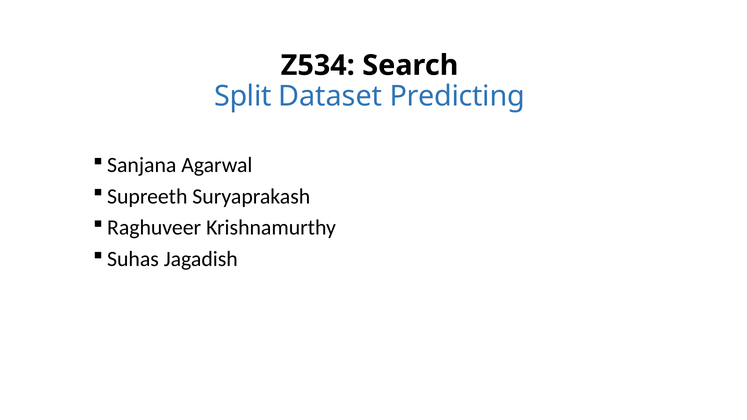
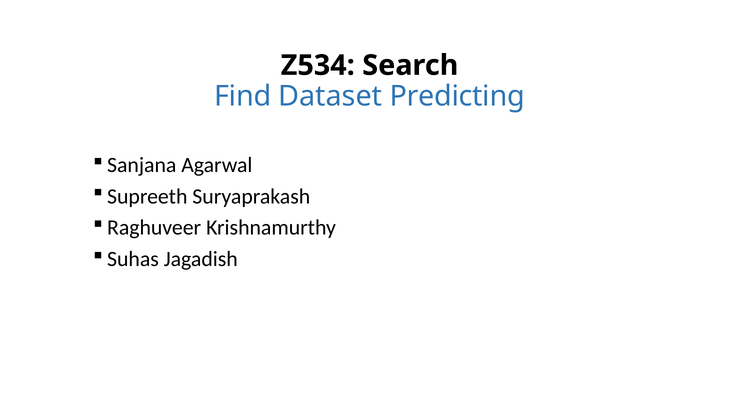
Split: Split -> Find
